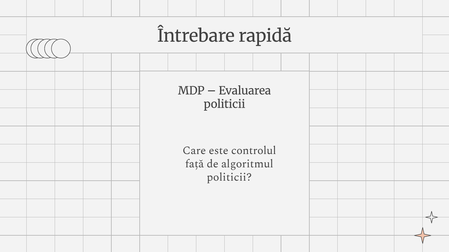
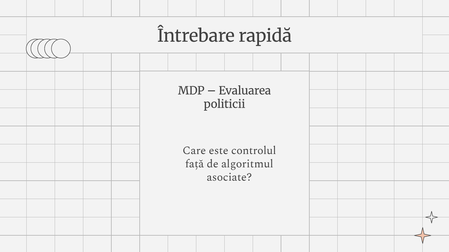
politicii at (229, 178): politicii -> asociate
